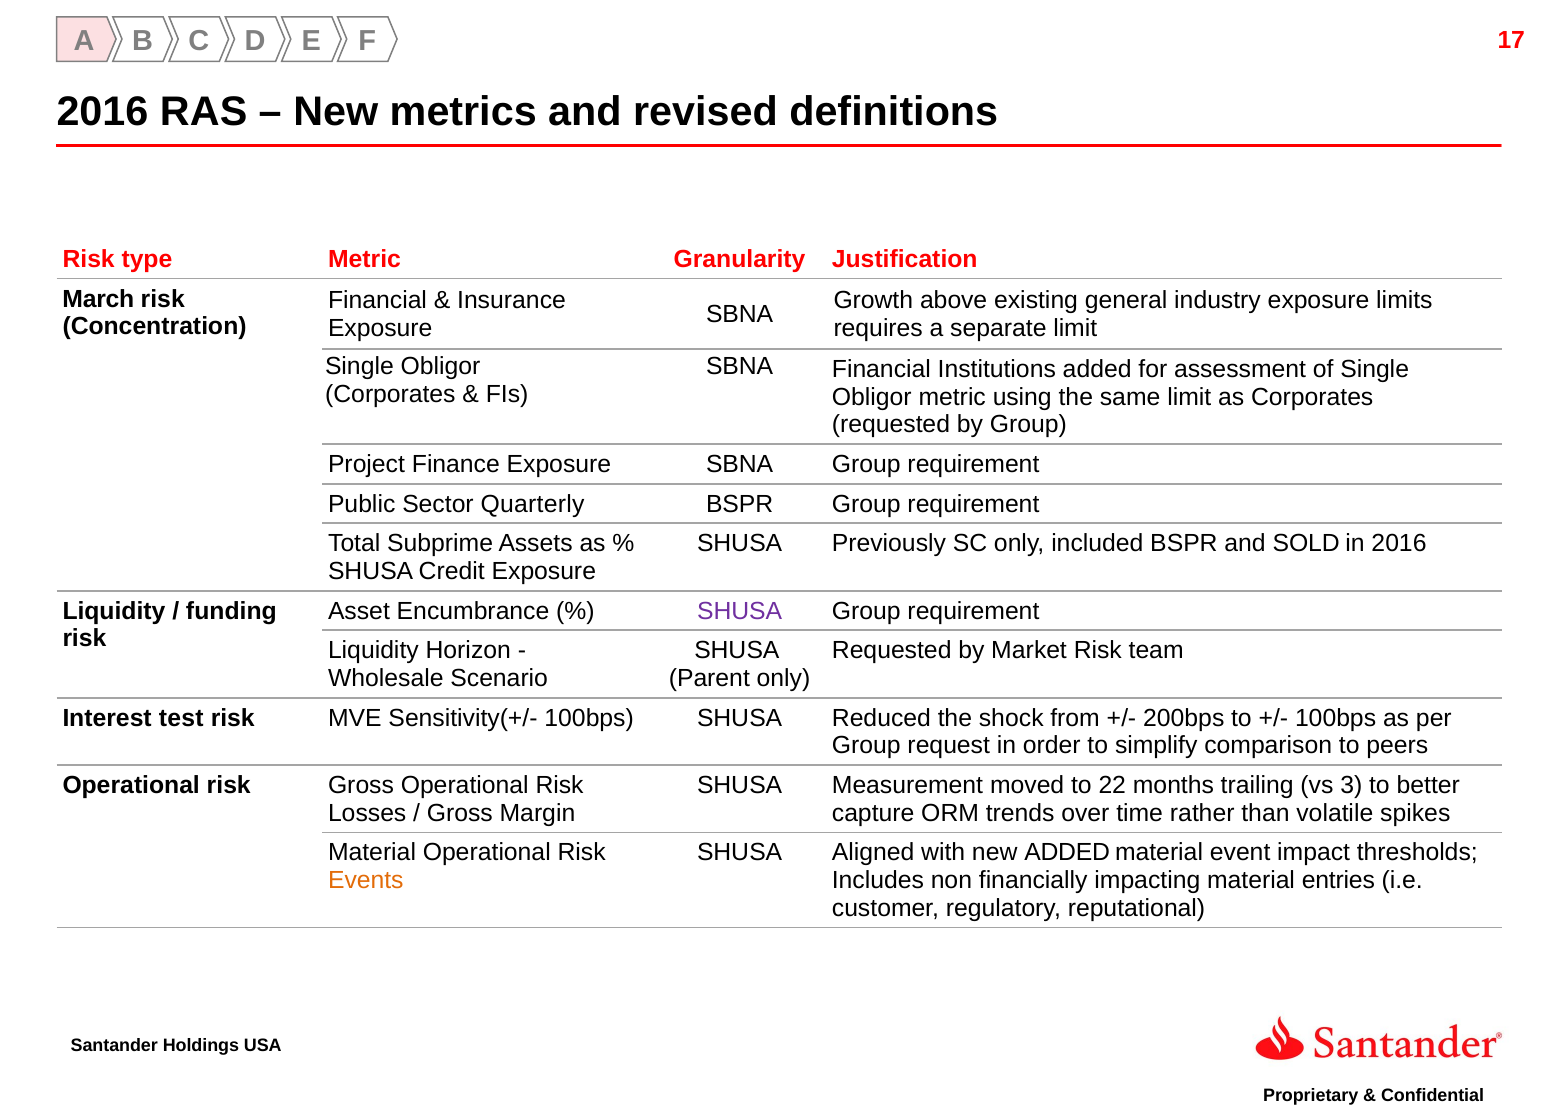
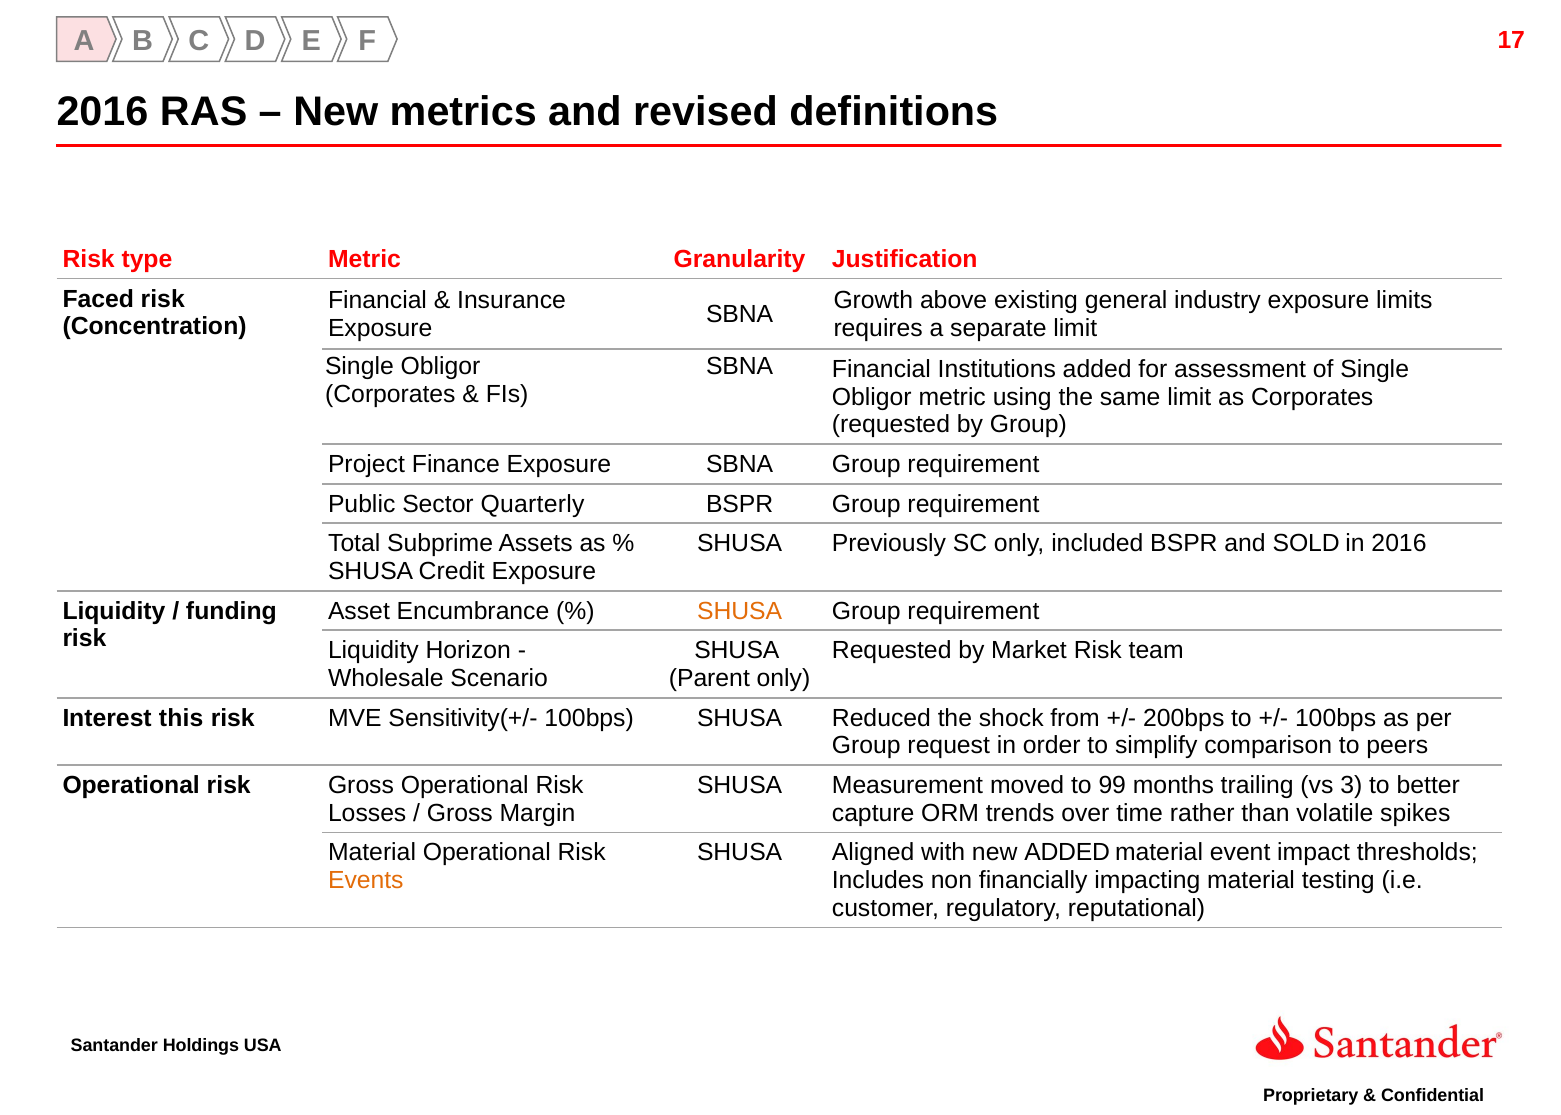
March: March -> Faced
SHUSA at (740, 611) colour: purple -> orange
test: test -> this
22: 22 -> 99
entries: entries -> testing
